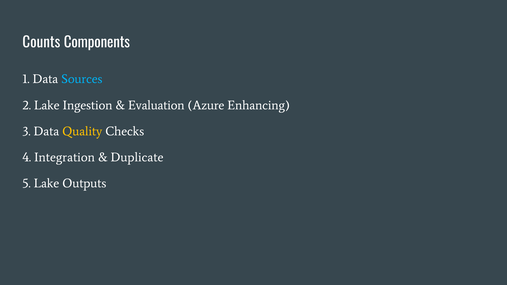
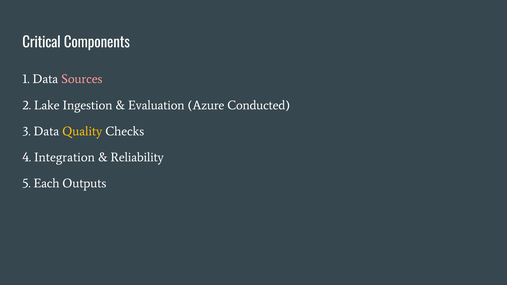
Counts: Counts -> Critical
Sources colour: light blue -> pink
Enhancing: Enhancing -> Conducted
Duplicate: Duplicate -> Reliability
5 Lake: Lake -> Each
